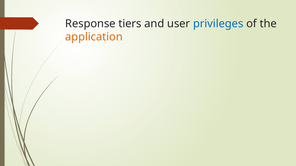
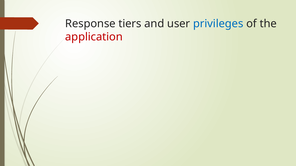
application colour: orange -> red
